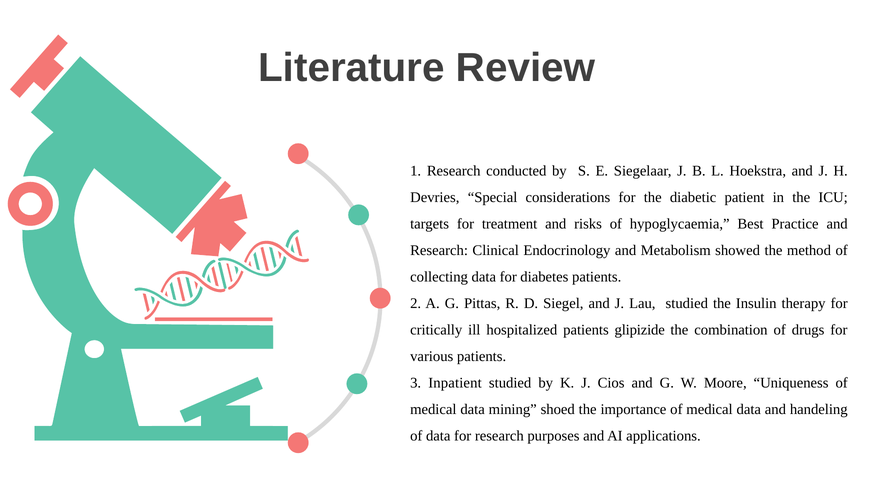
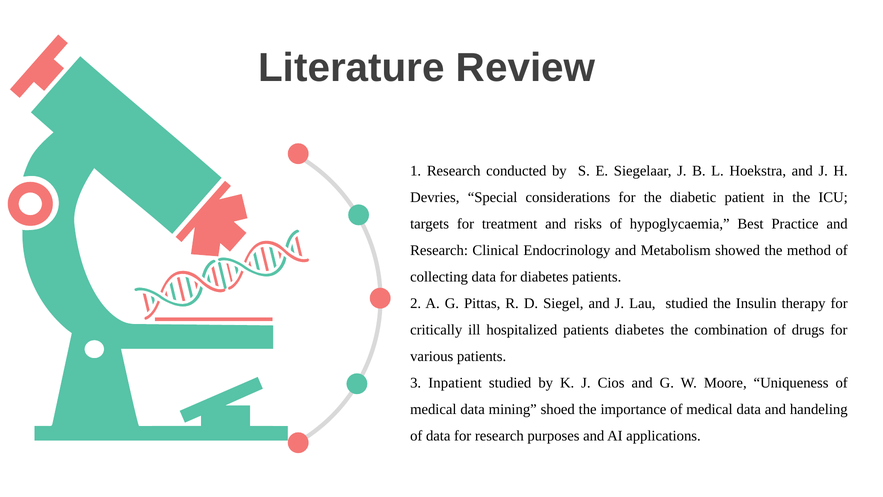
patients glipizide: glipizide -> diabetes
